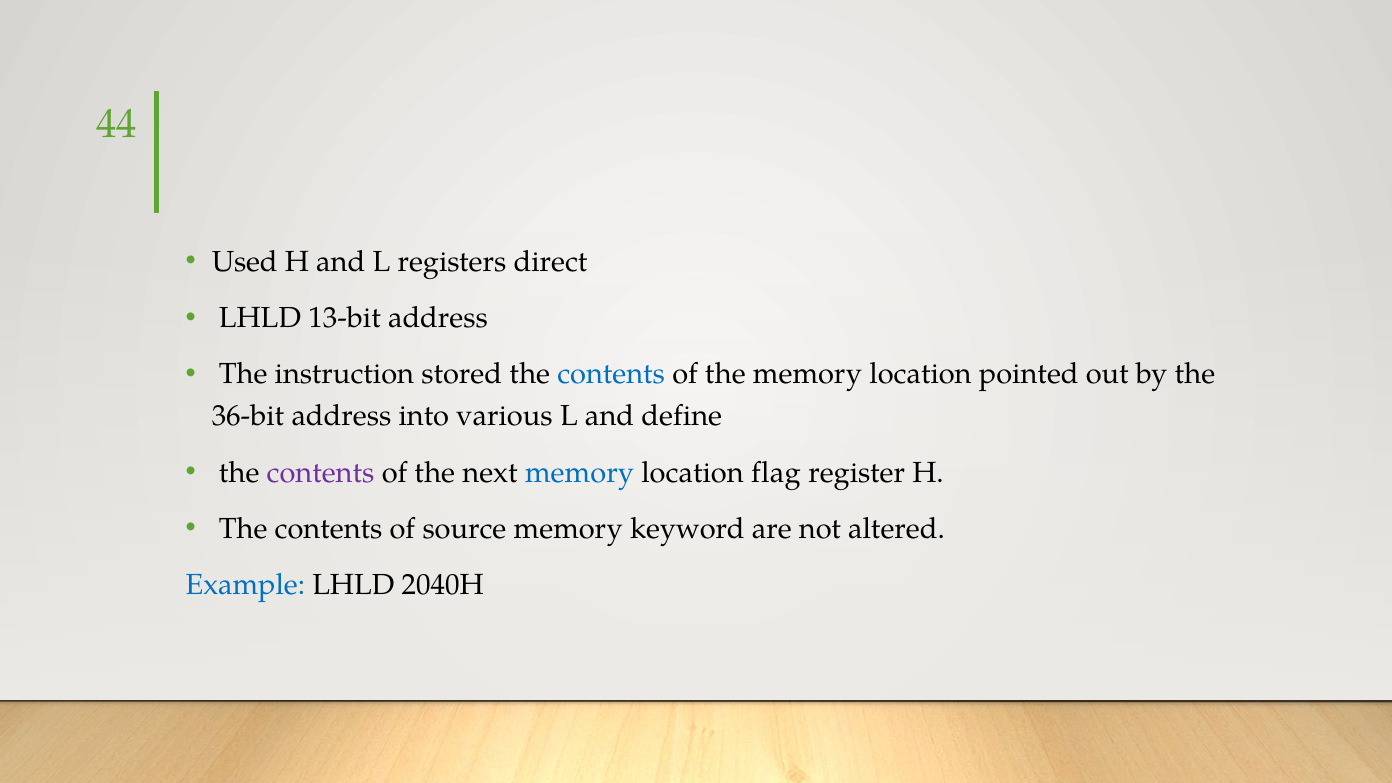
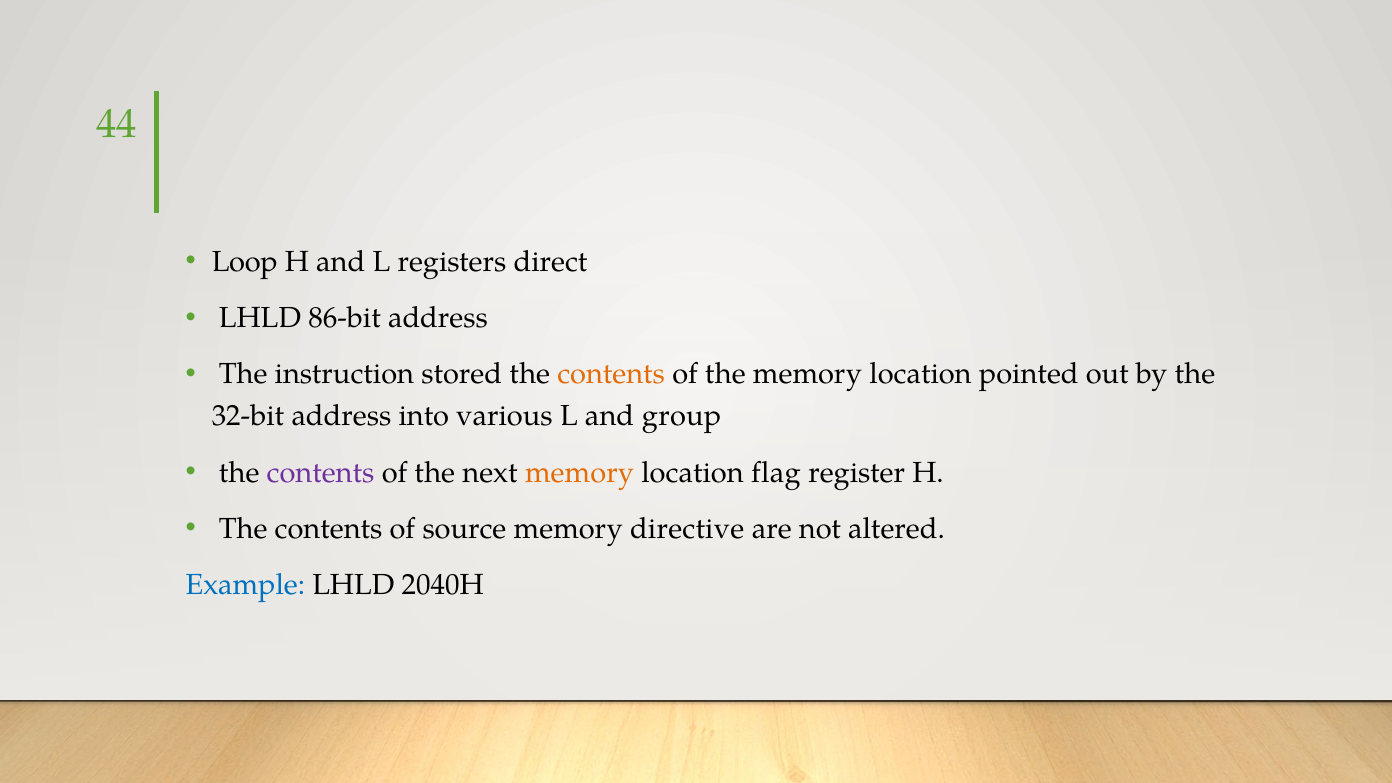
Used: Used -> Loop
13-bit: 13-bit -> 86-bit
contents at (611, 374) colour: blue -> orange
36-bit: 36-bit -> 32-bit
define: define -> group
memory at (580, 473) colour: blue -> orange
keyword: keyword -> directive
